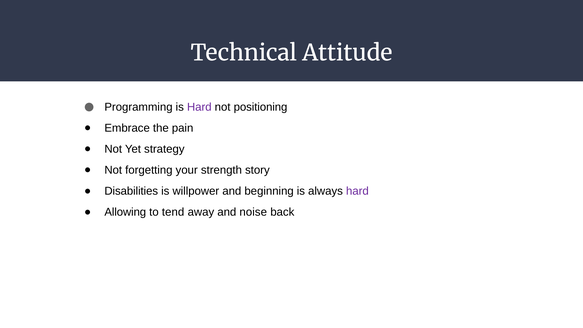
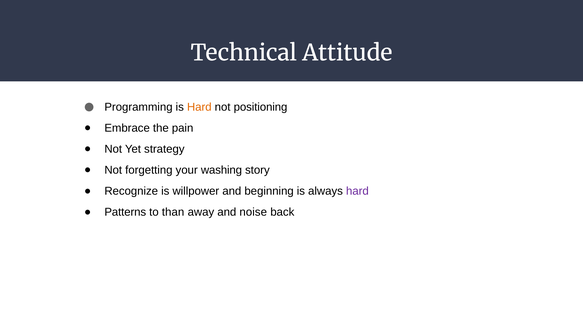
Hard at (199, 107) colour: purple -> orange
strength: strength -> washing
Disabilities: Disabilities -> Recognize
Allowing: Allowing -> Patterns
tend: tend -> than
